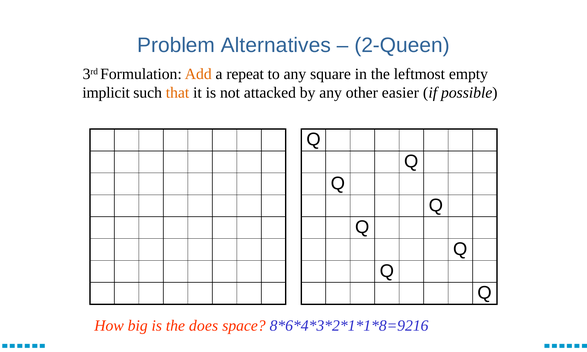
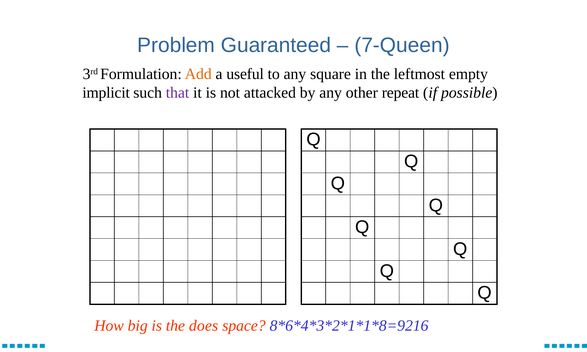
Alternatives: Alternatives -> Guaranteed
2-Queen: 2-Queen -> 7-Queen
repeat: repeat -> useful
that colour: orange -> purple
easier: easier -> repeat
